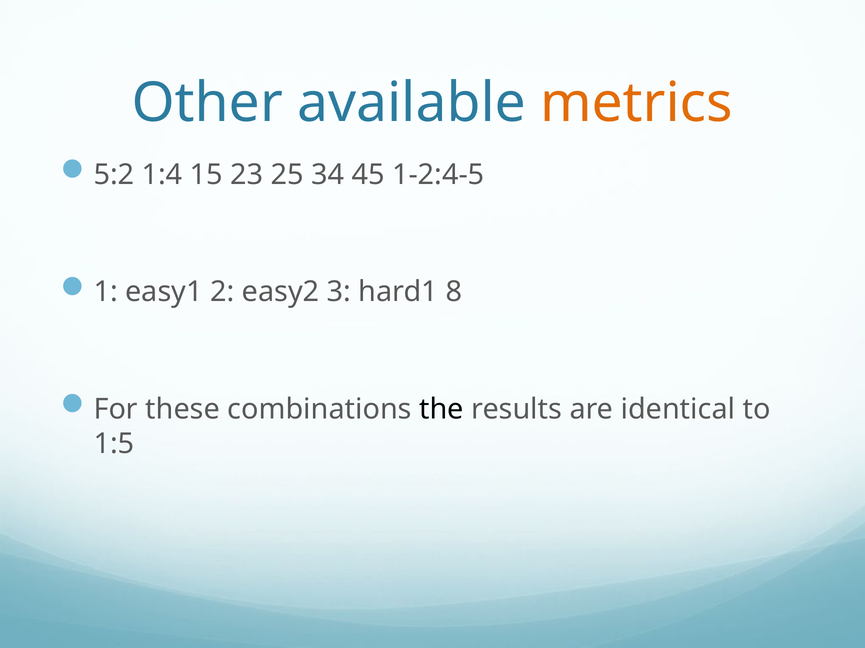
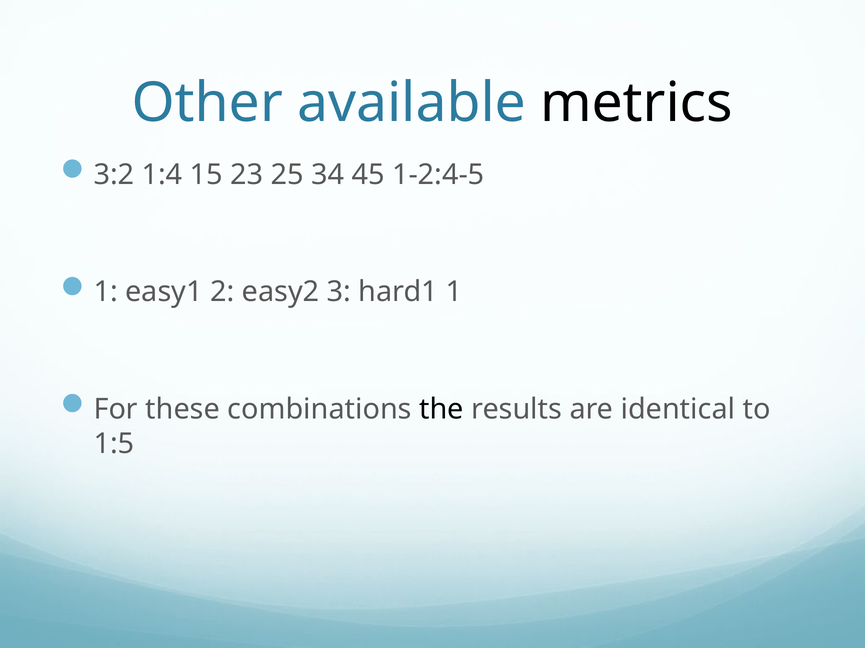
metrics colour: orange -> black
5:2: 5:2 -> 3:2
hard1 8: 8 -> 1
